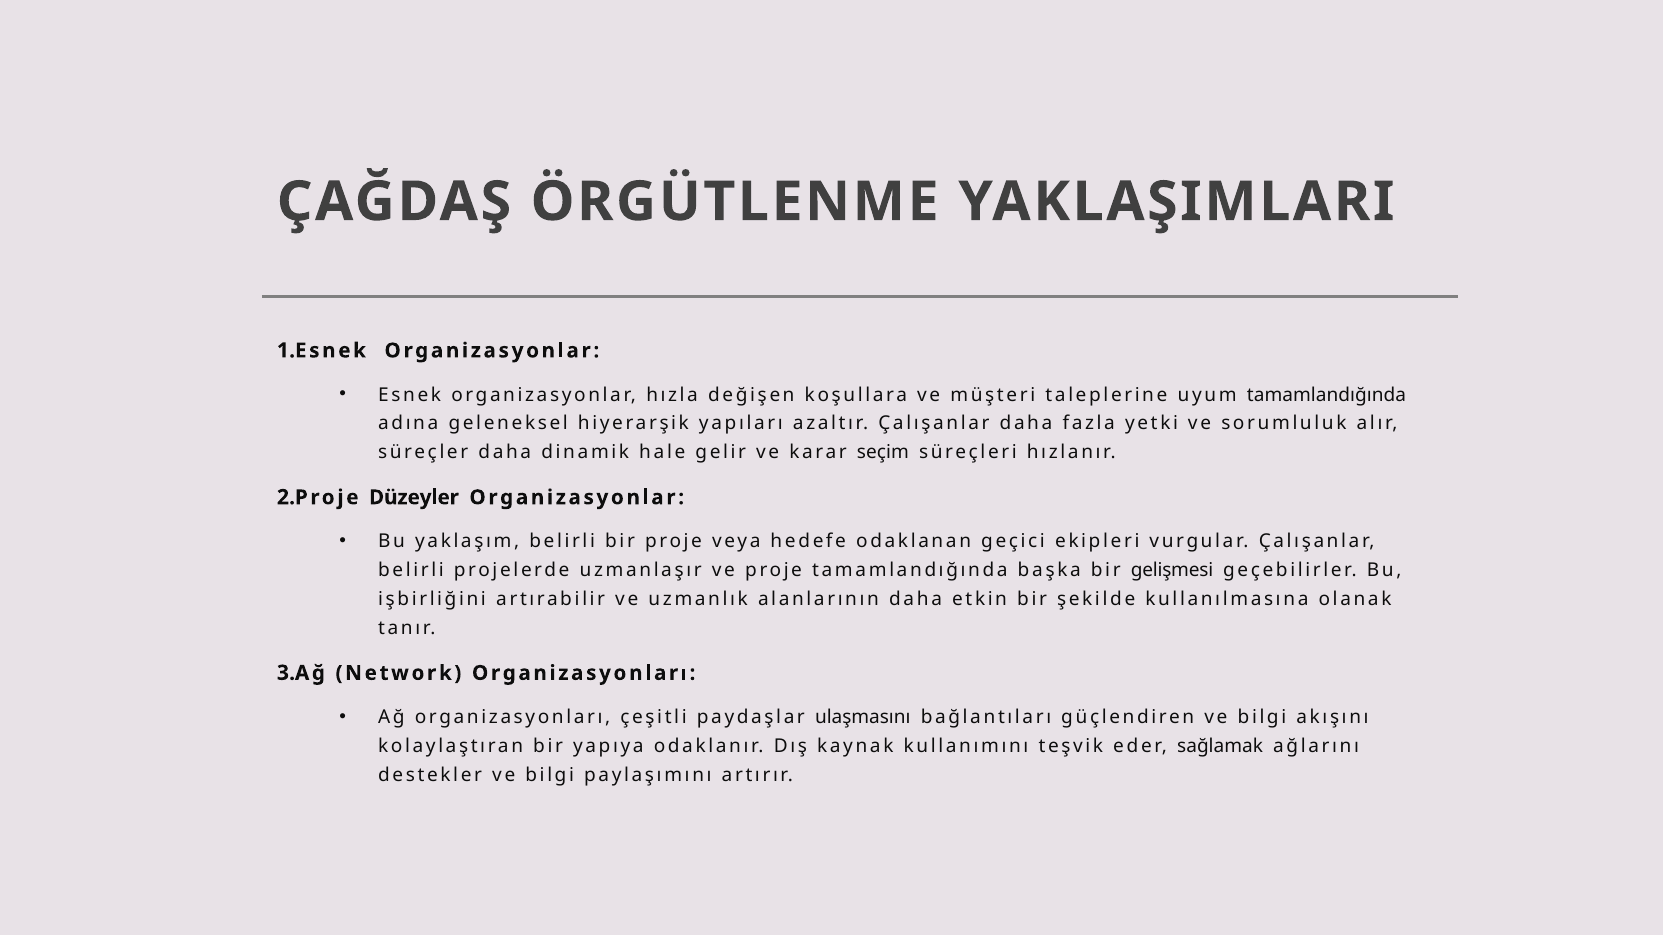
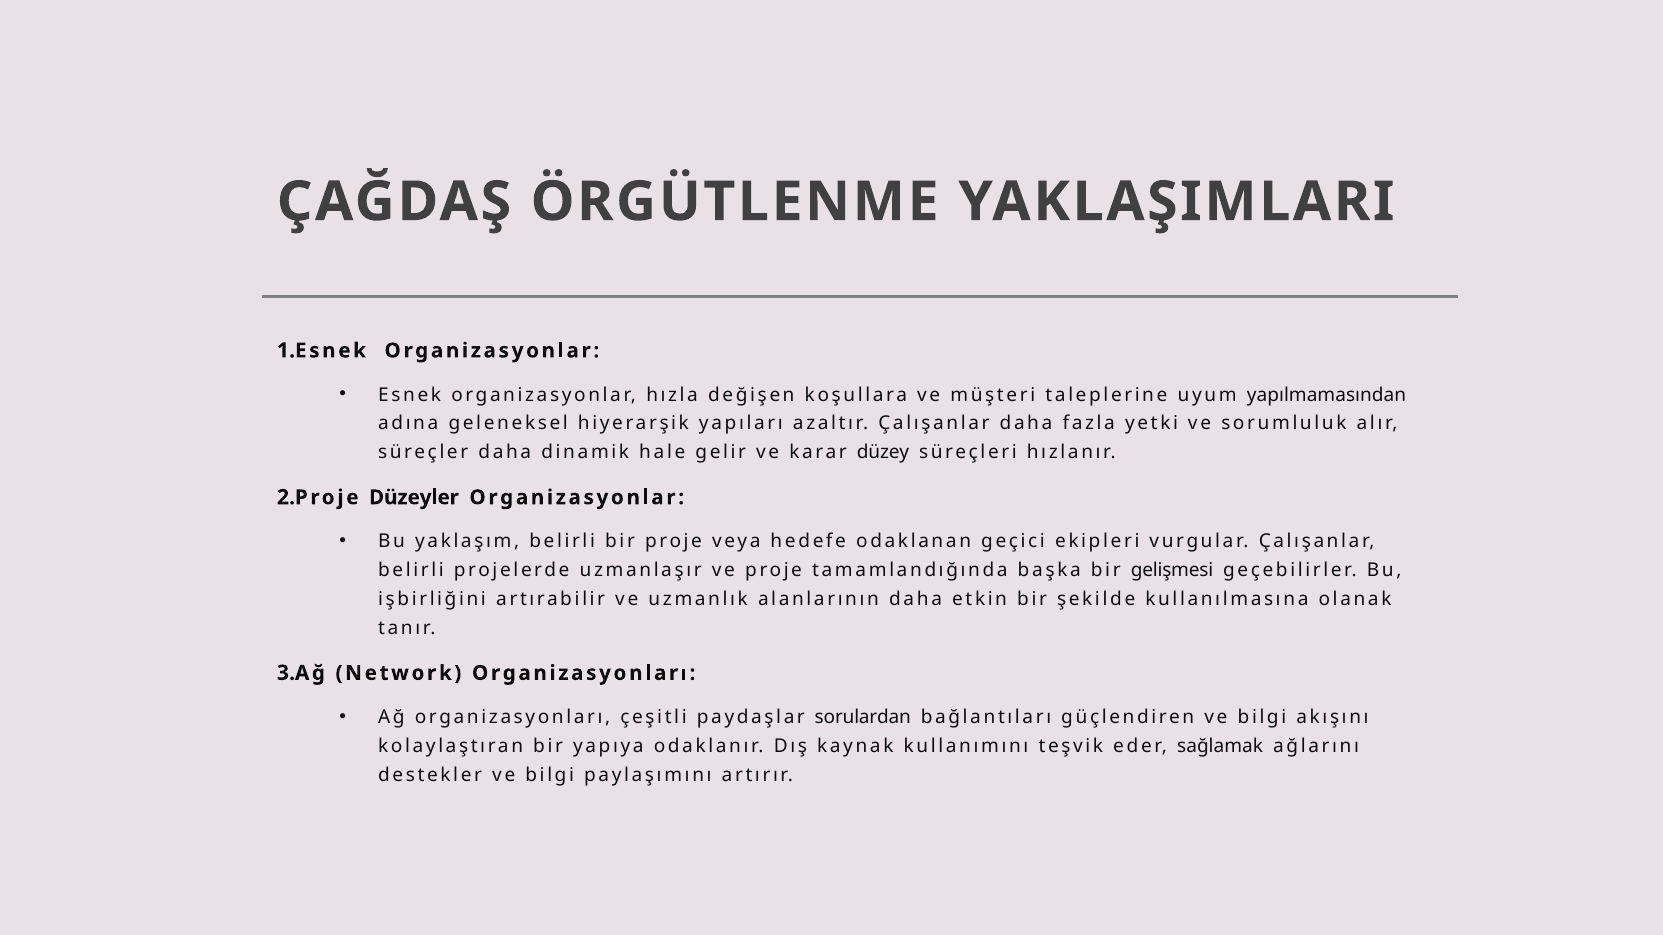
uyum tamamlandığında: tamamlandığında -> yapılmamasından
seçim: seçim -> düzey
ulaşmasını: ulaşmasını -> sorulardan
